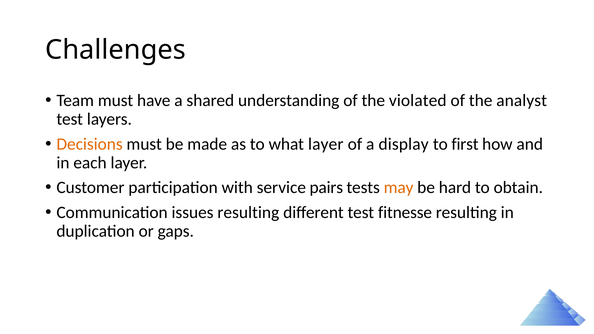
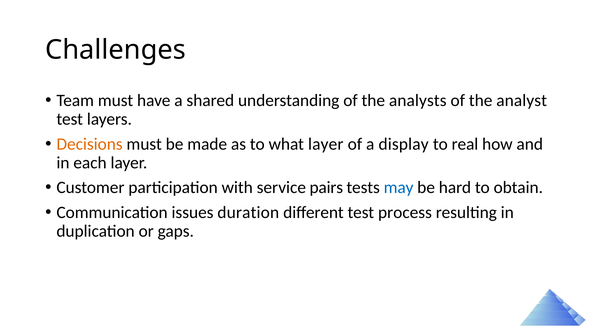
violated: violated -> analysts
first: first -> real
may colour: orange -> blue
issues resulting: resulting -> duration
fitnesse: fitnesse -> process
